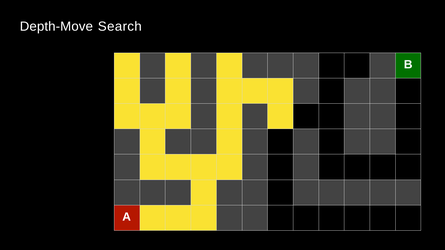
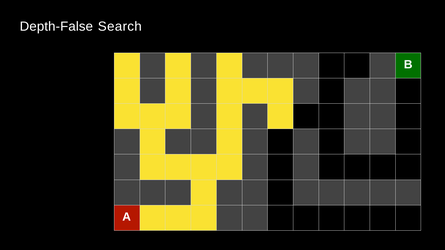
Depth-Move: Depth-Move -> Depth-False
